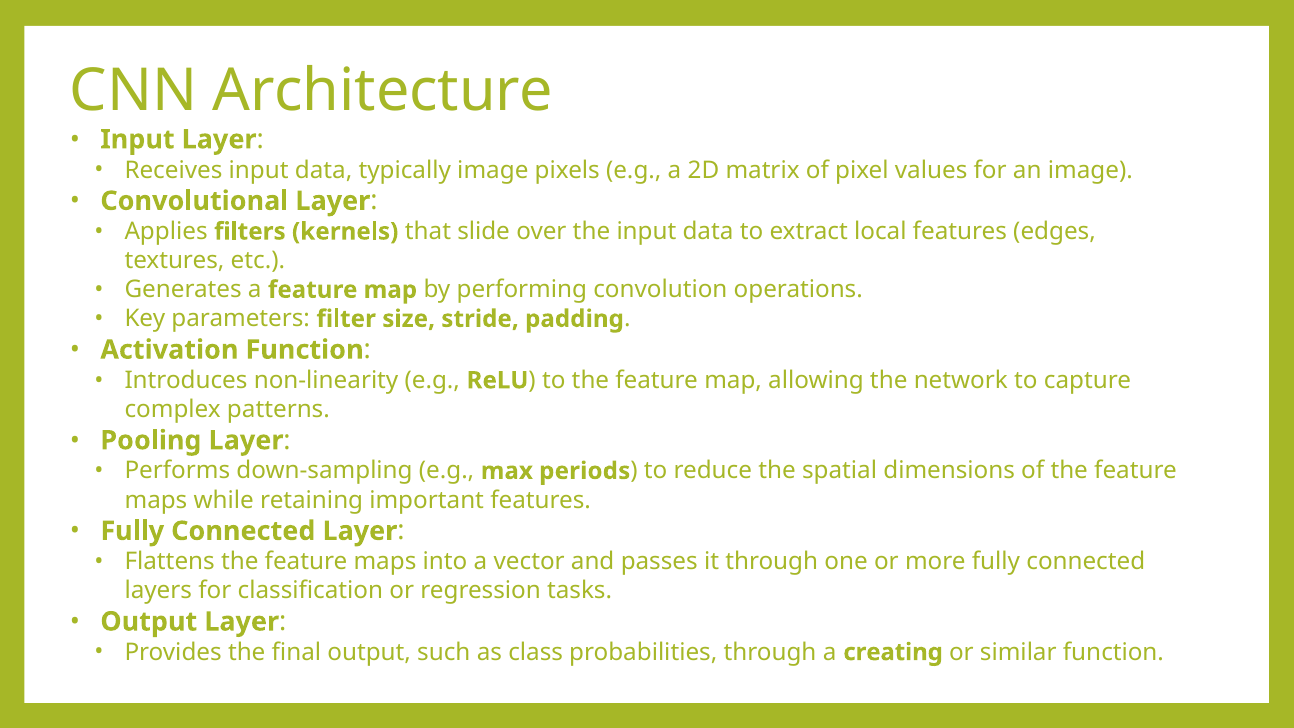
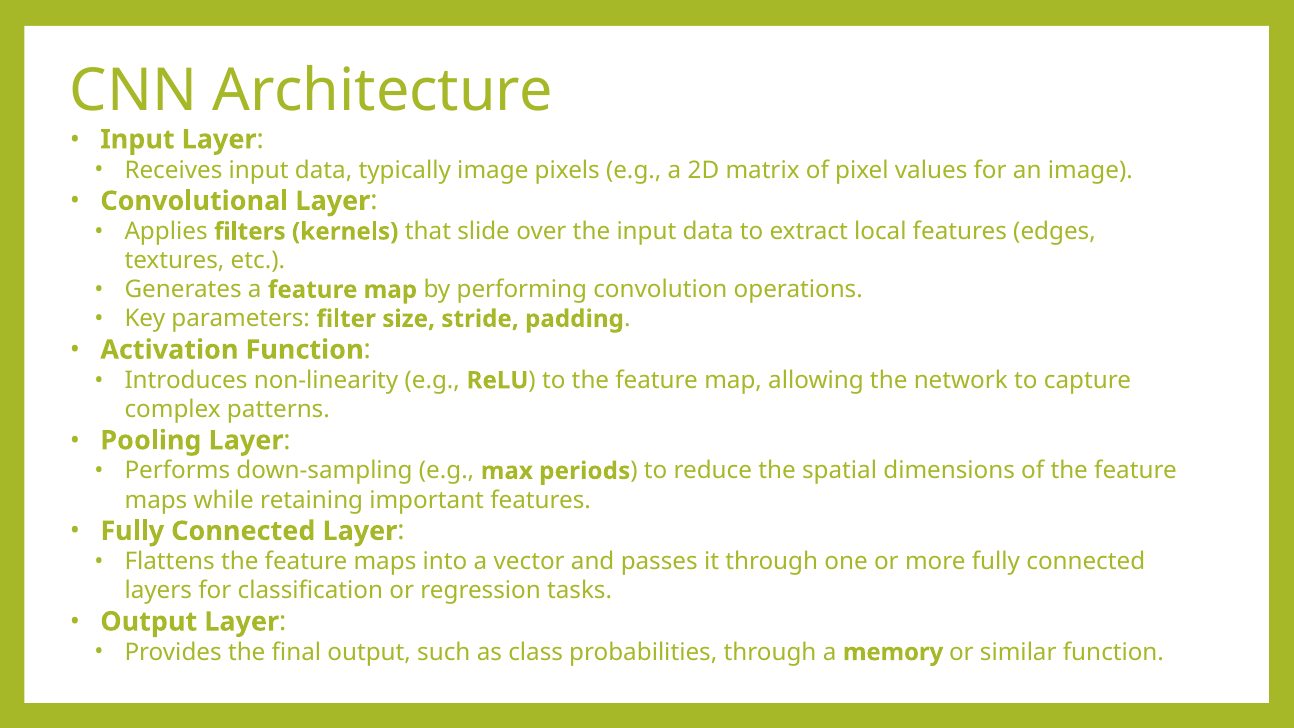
creating: creating -> memory
